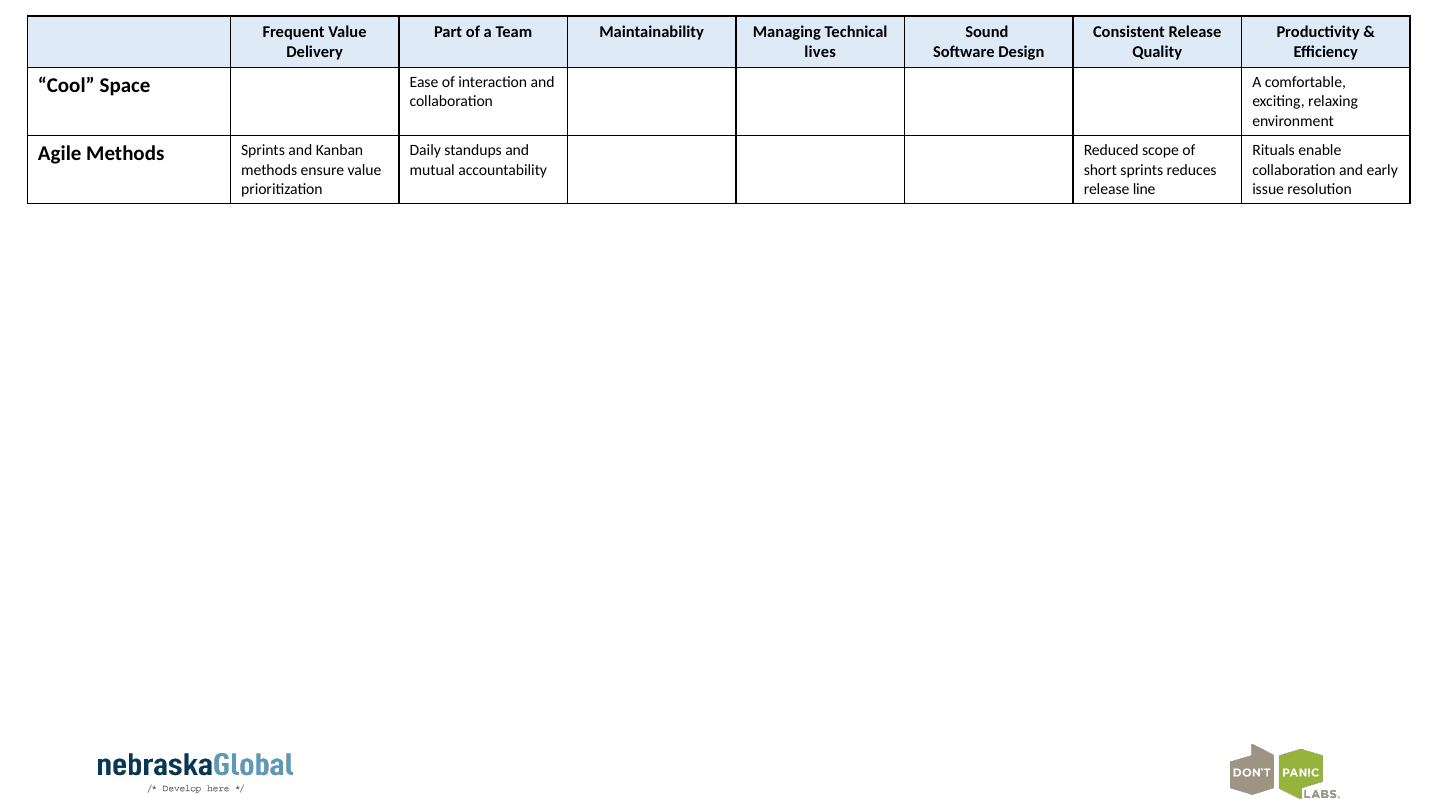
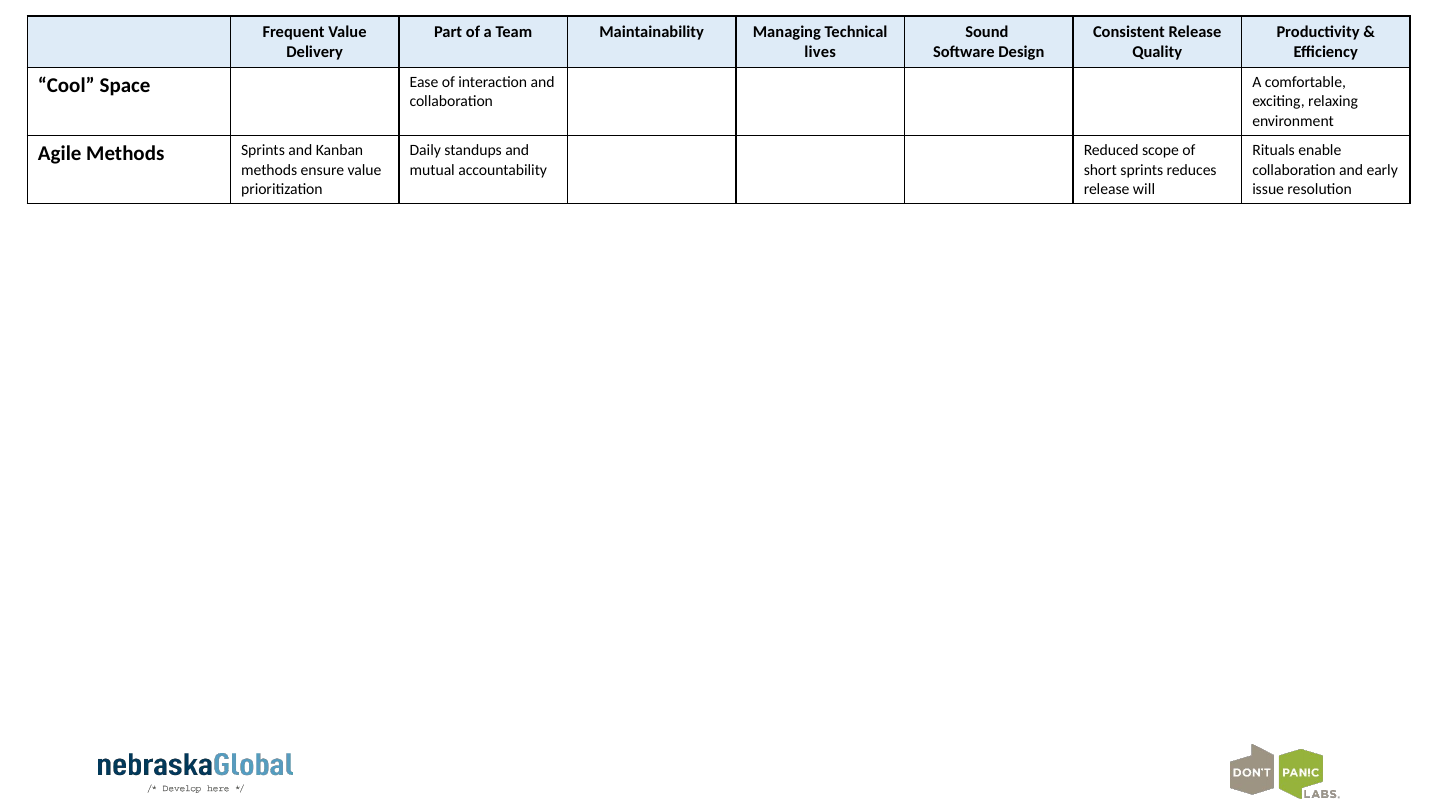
line: line -> will
